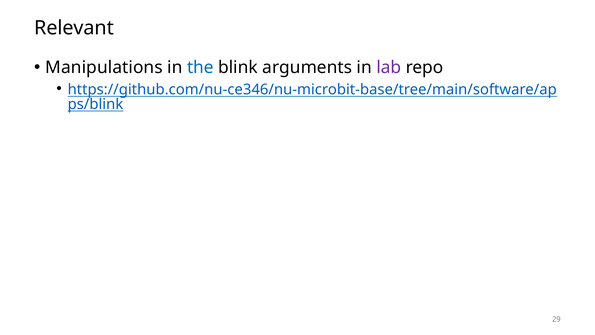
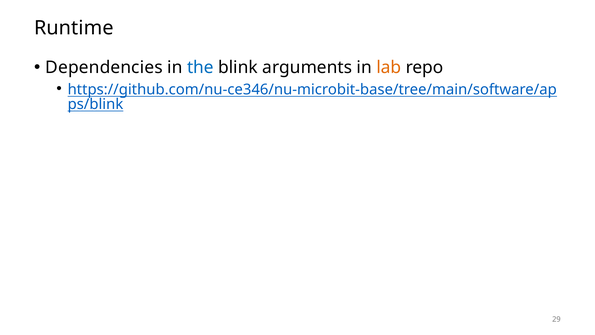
Relevant: Relevant -> Runtime
Manipulations: Manipulations -> Dependencies
lab colour: purple -> orange
